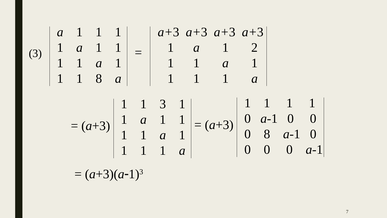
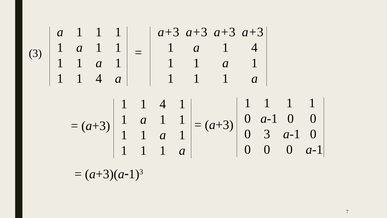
a 1 2: 2 -> 4
8 at (99, 78): 8 -> 4
3 at (163, 104): 3 -> 4
0 8: 8 -> 3
